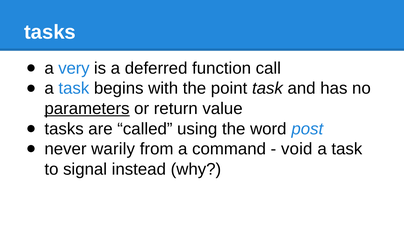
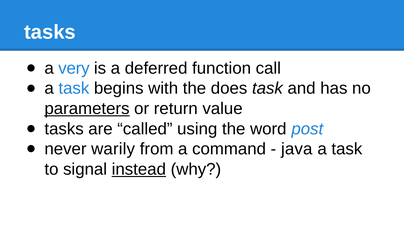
point: point -> does
void: void -> java
instead underline: none -> present
